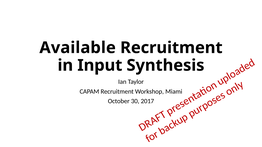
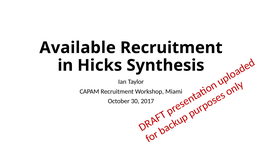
Input: Input -> Hicks
